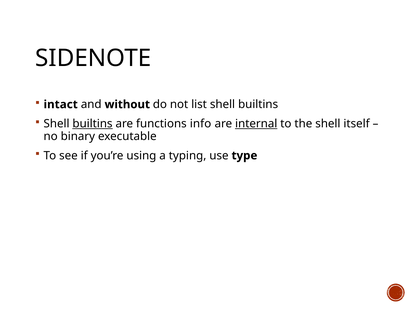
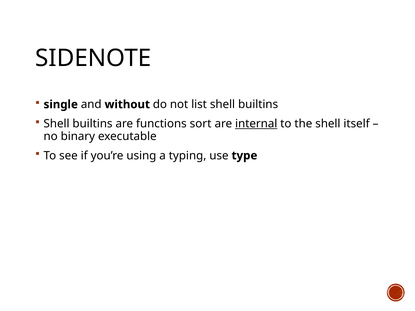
intact: intact -> single
builtins at (93, 124) underline: present -> none
info: info -> sort
